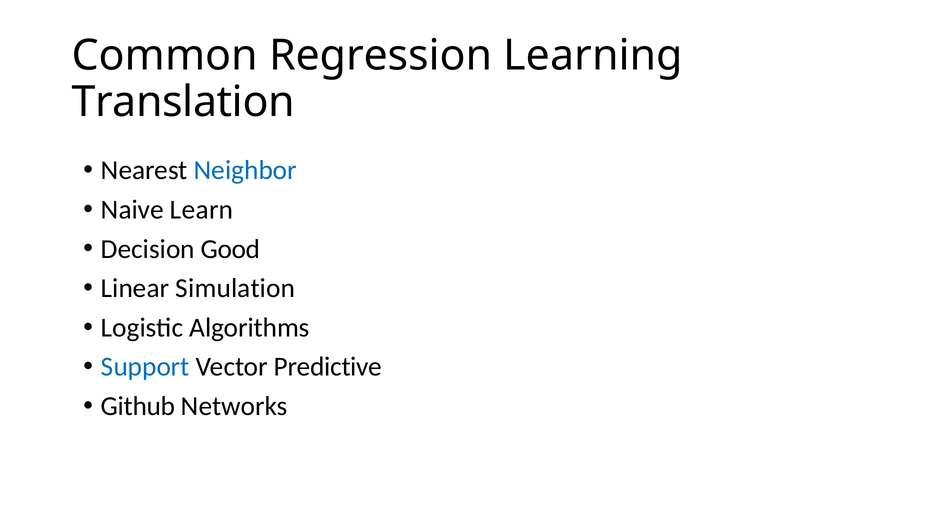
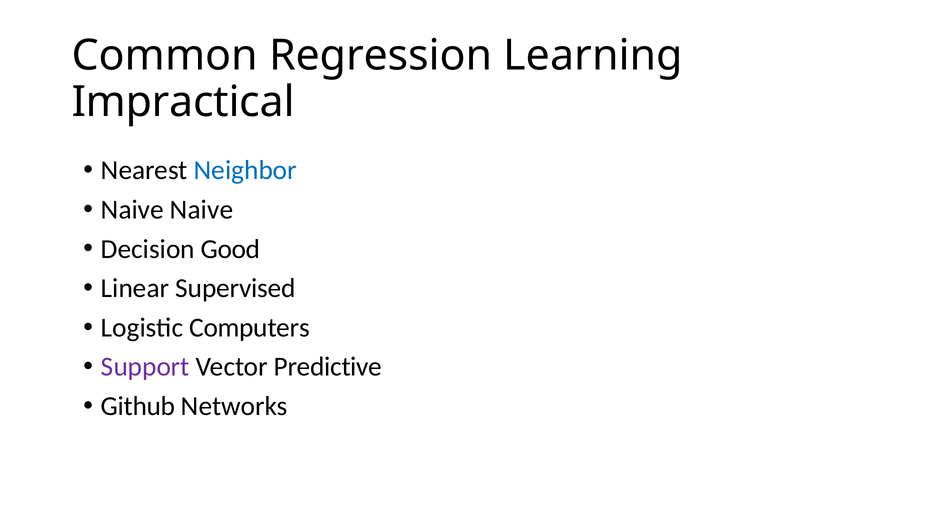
Translation: Translation -> Impractical
Naive Learn: Learn -> Naive
Simulation: Simulation -> Supervised
Algorithms: Algorithms -> Computers
Support colour: blue -> purple
